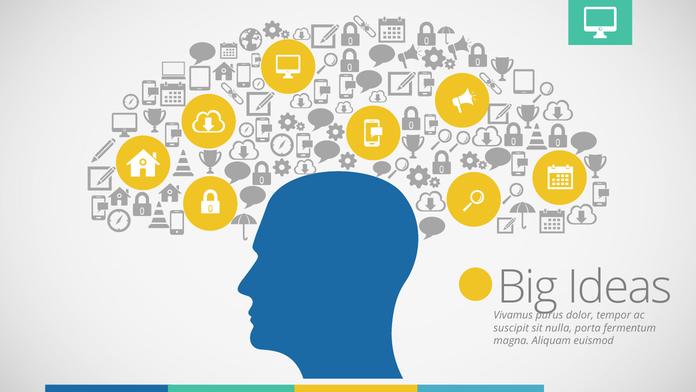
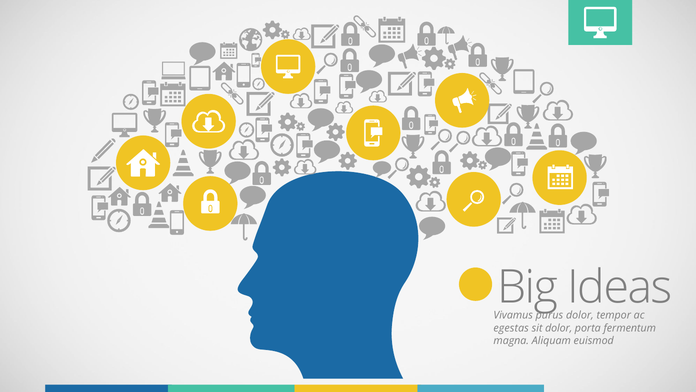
suscipit: suscipit -> egestas
sit nulla: nulla -> dolor
